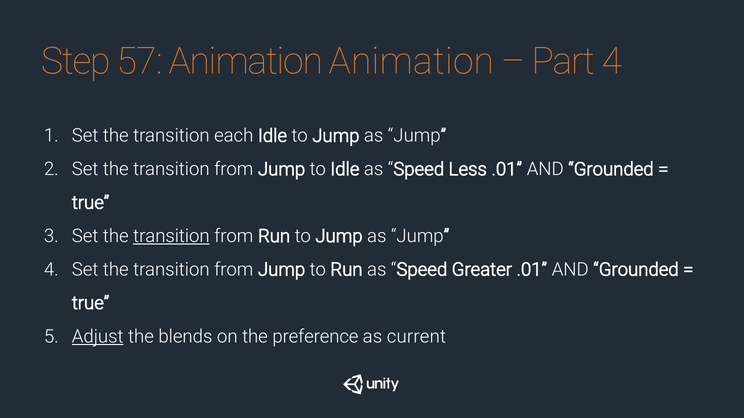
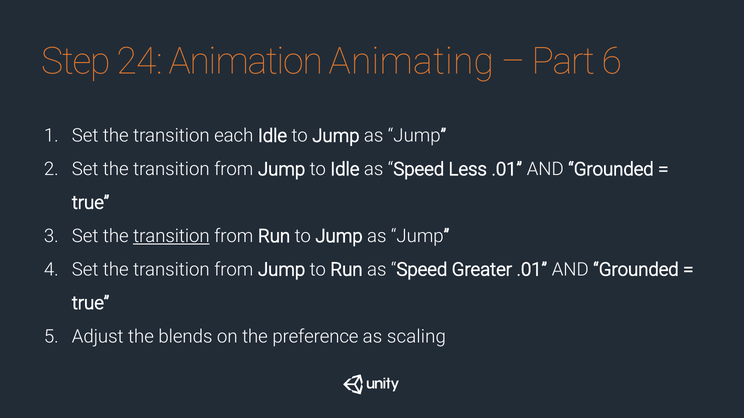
57: 57 -> 24
Animation Animation: Animation -> Animating
Part 4: 4 -> 6
Adjust underline: present -> none
current: current -> scaling
